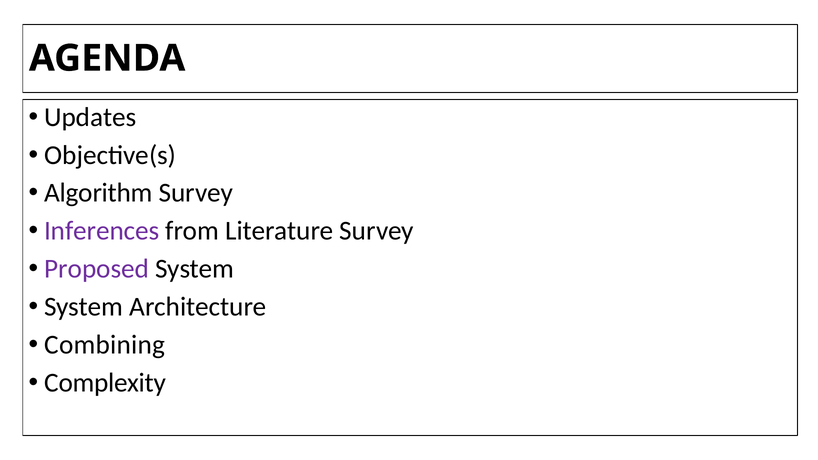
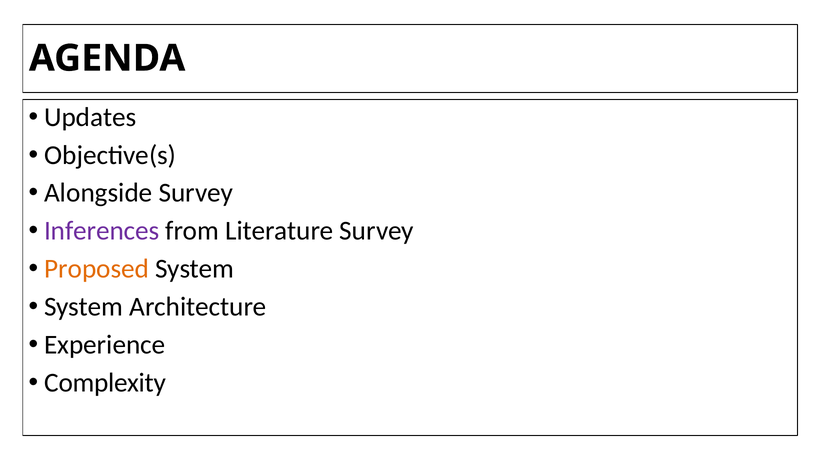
Algorithm: Algorithm -> Alongside
Proposed colour: purple -> orange
Combining: Combining -> Experience
